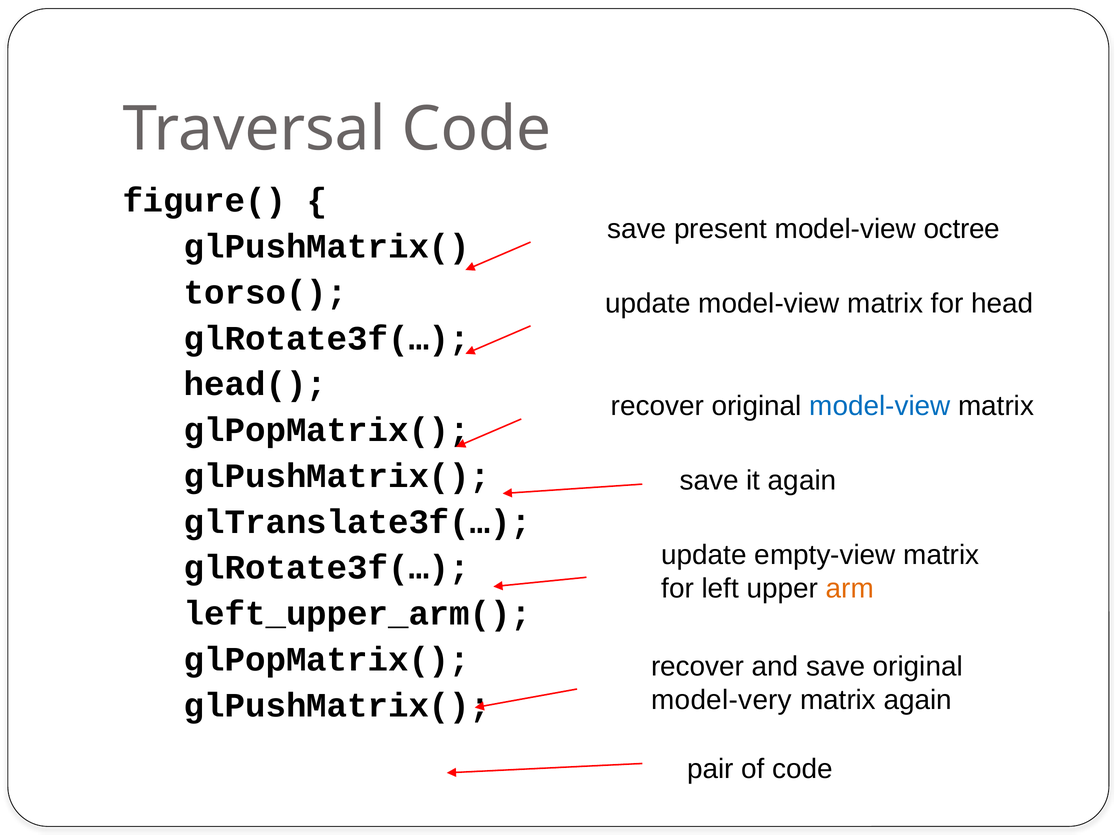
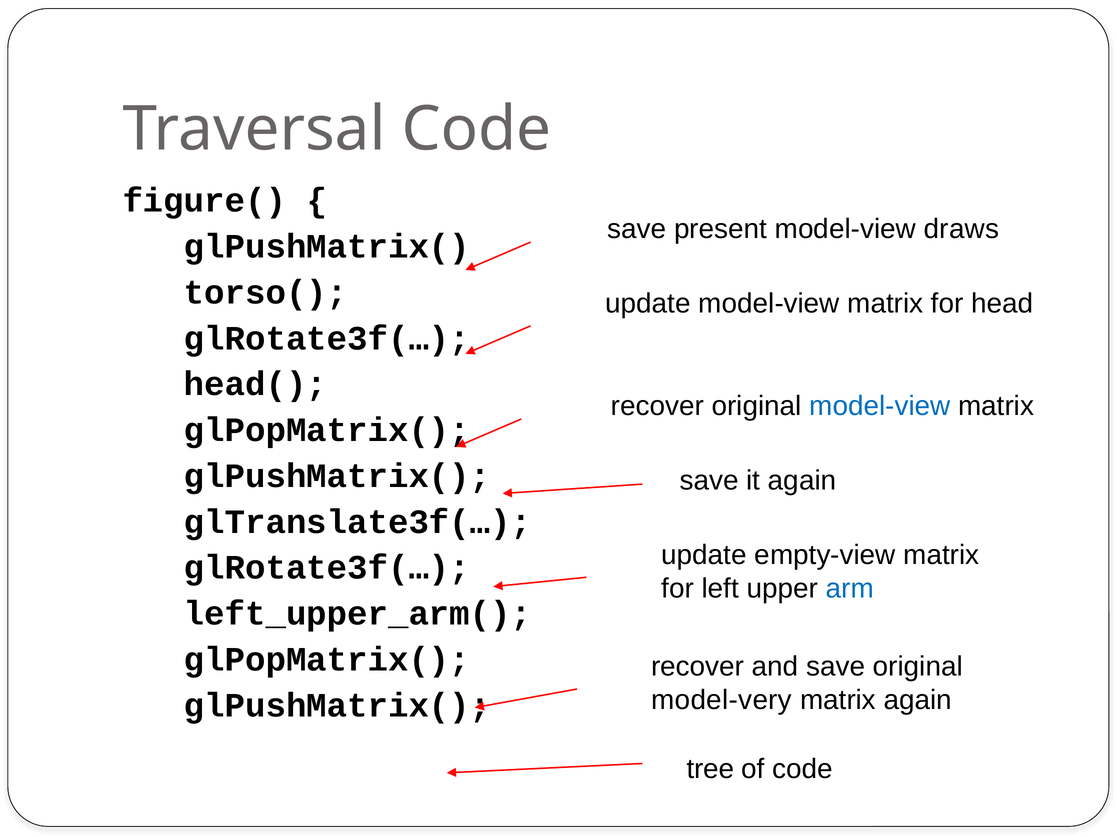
octree: octree -> draws
arm colour: orange -> blue
pair: pair -> tree
